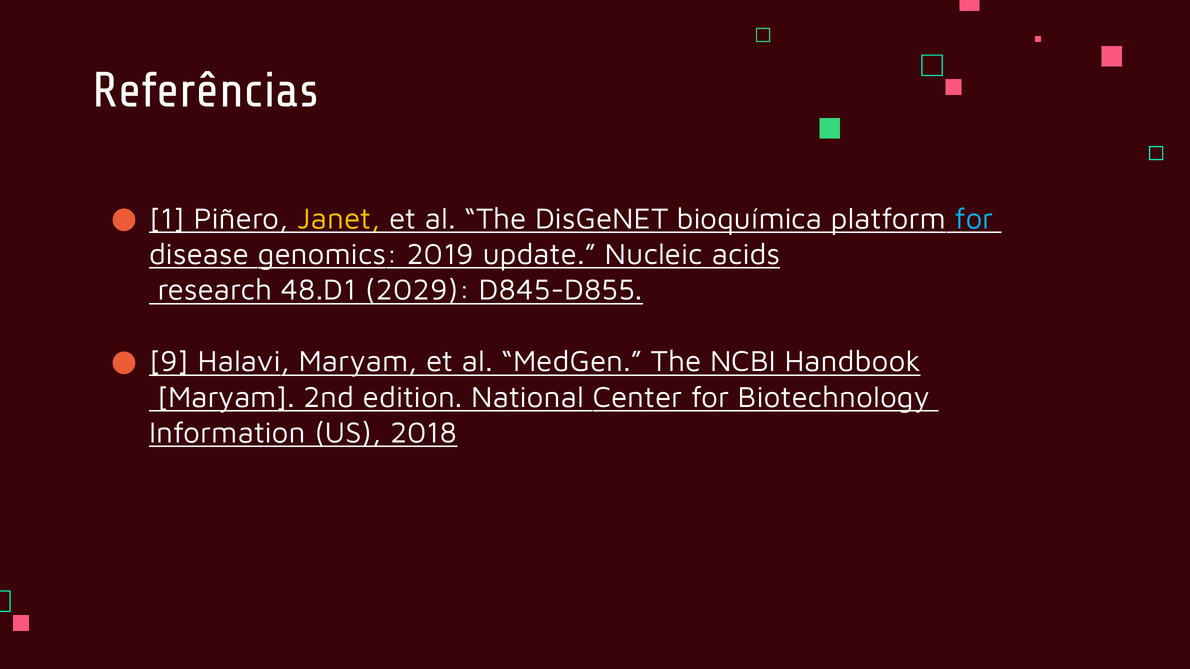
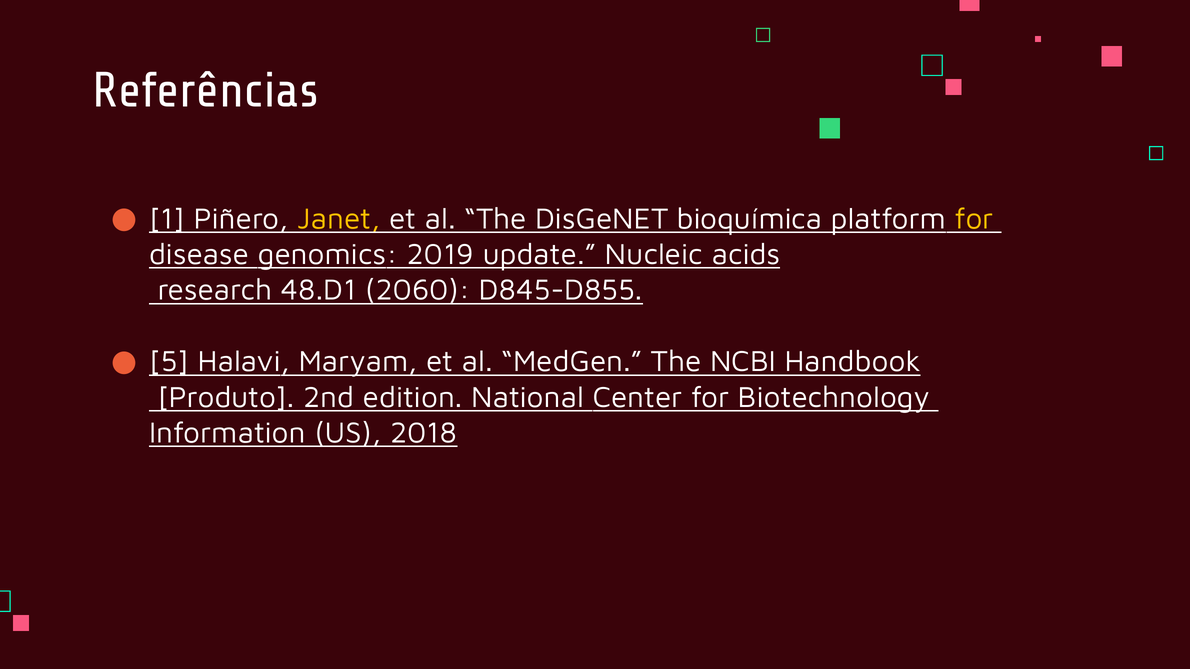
for at (974, 219) colour: light blue -> yellow
2029: 2029 -> 2060
9: 9 -> 5
Maryam at (226, 397): Maryam -> Produto
